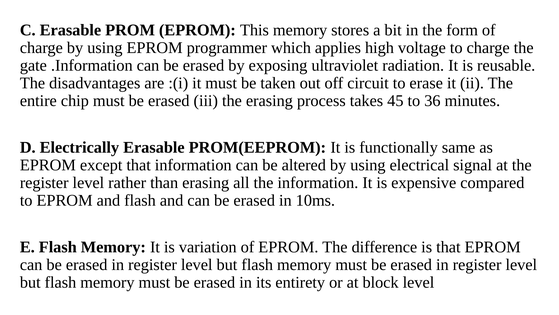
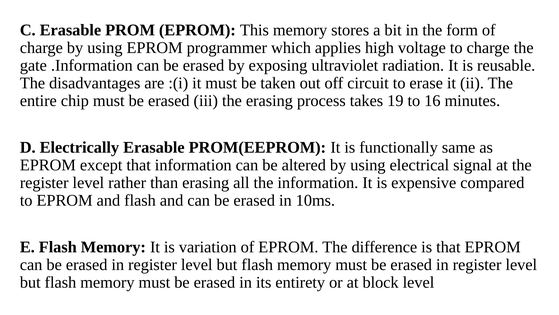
45: 45 -> 19
36: 36 -> 16
